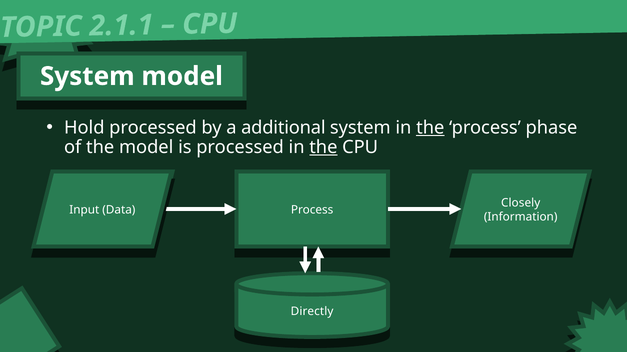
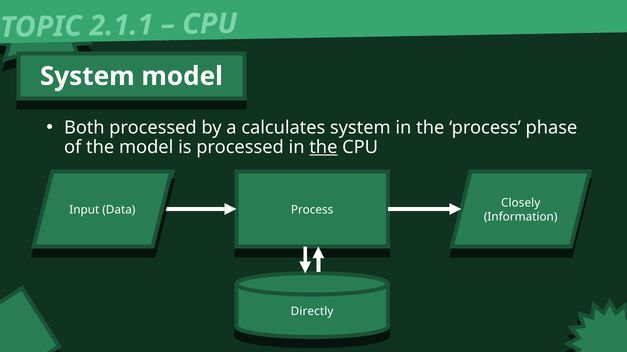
Hold: Hold -> Both
additional: additional -> calculates
the at (430, 128) underline: present -> none
